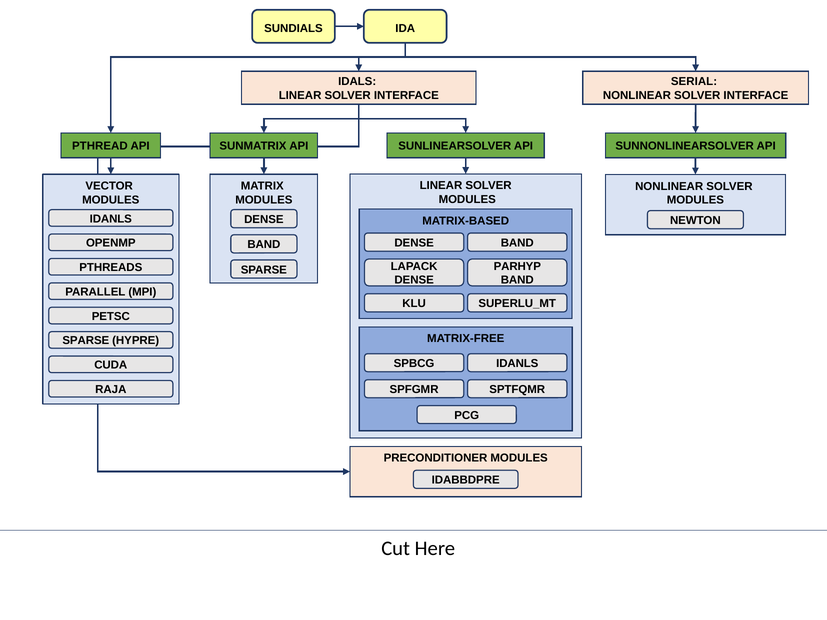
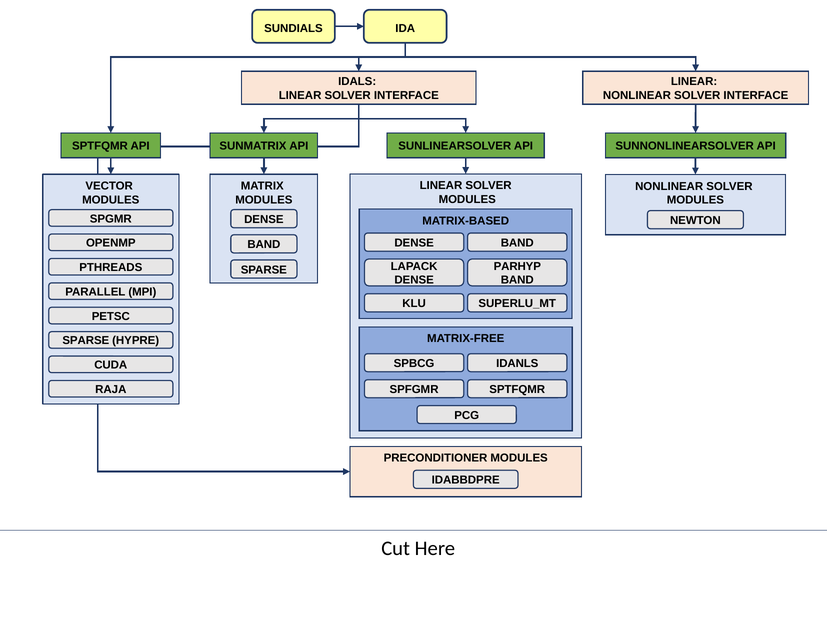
SERIAL at (694, 82): SERIAL -> LINEAR
PTHREAD at (100, 146): PTHREAD -> SPTFQMR
IDANLS at (111, 219): IDANLS -> SPGMR
